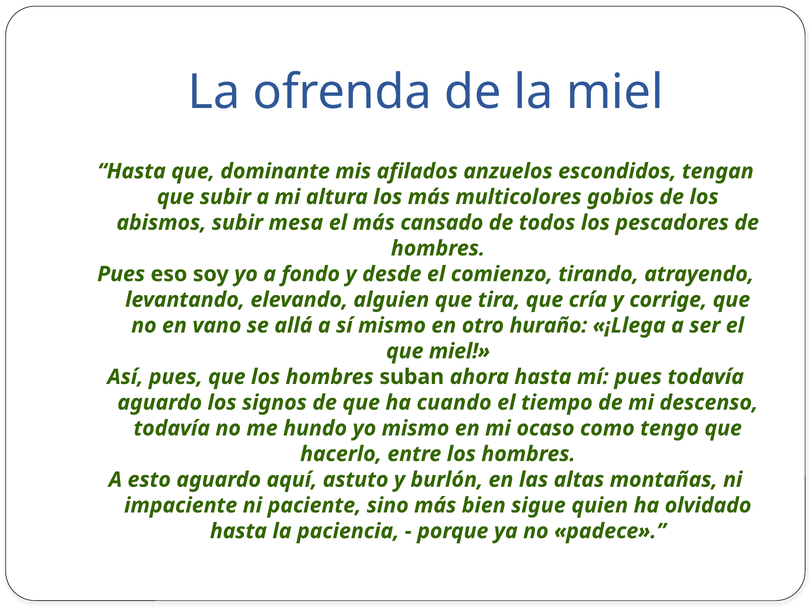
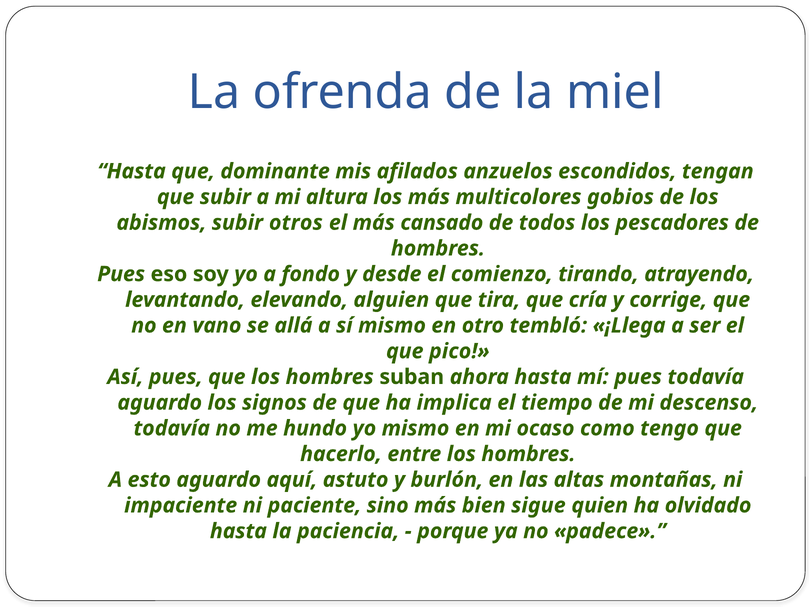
mesa: mesa -> otros
huraño: huraño -> tembló
que miel: miel -> pico
cuando: cuando -> implica
